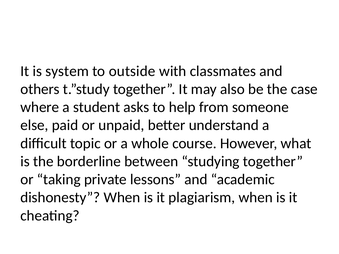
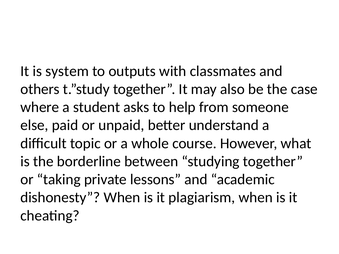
outside: outside -> outputs
